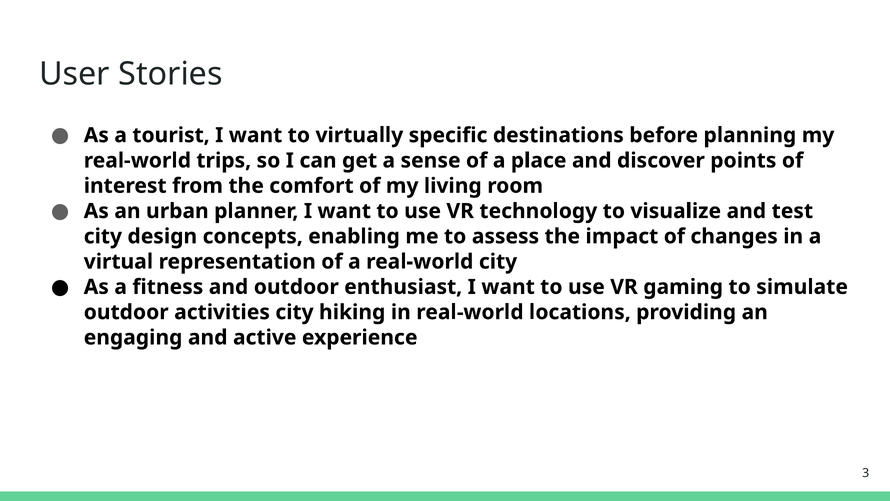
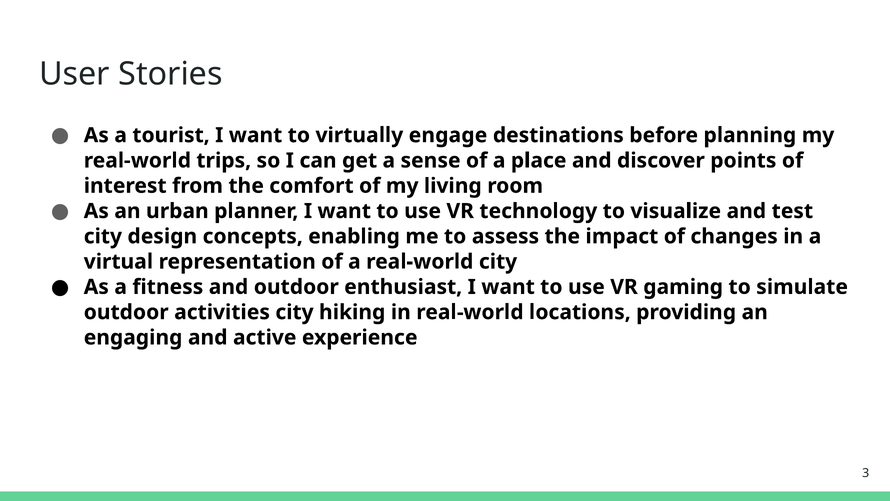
specific: specific -> engage
